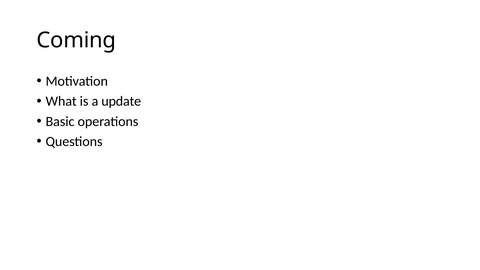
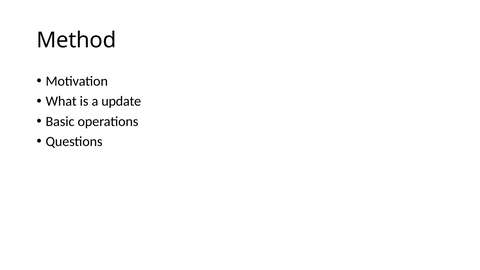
Coming: Coming -> Method
